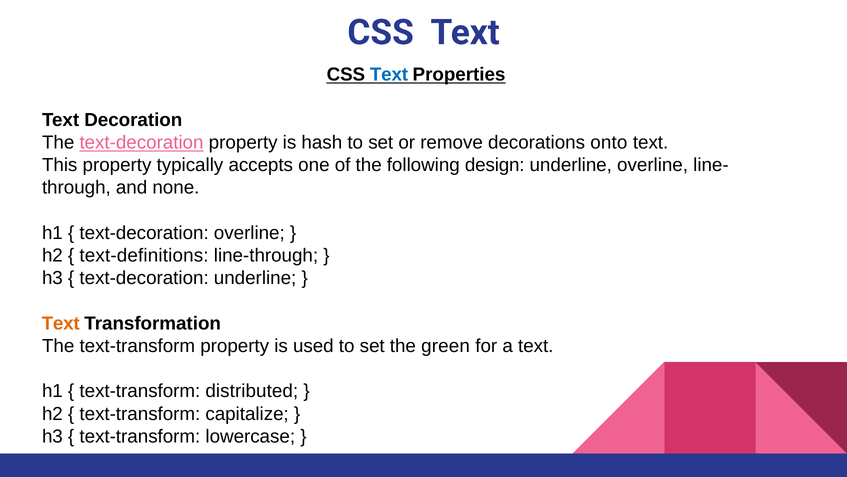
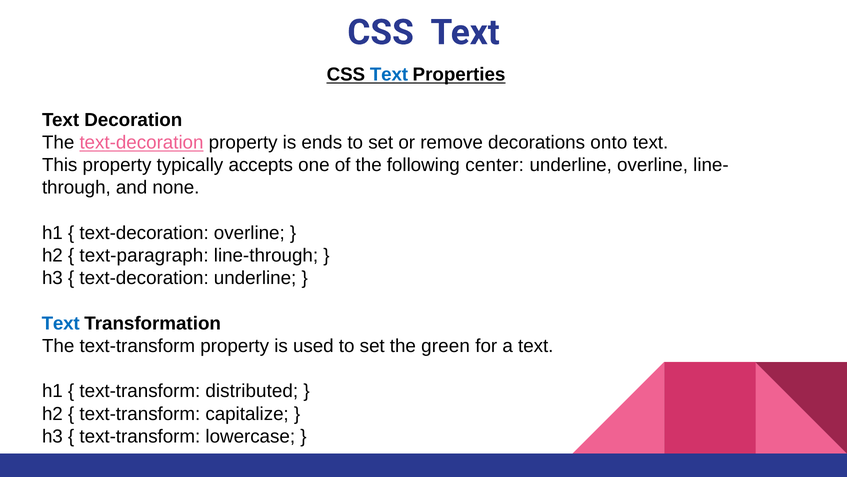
hash: hash -> ends
design: design -> center
text-definitions: text-definitions -> text-paragraph
Text at (61, 323) colour: orange -> blue
